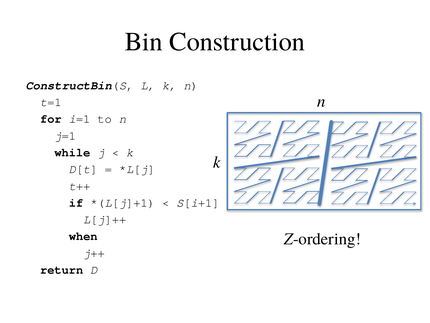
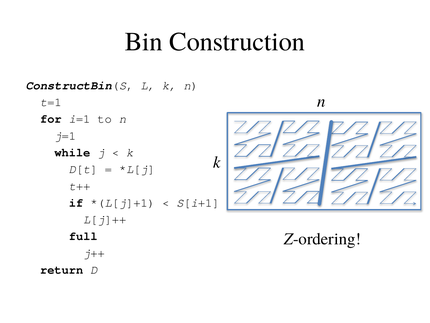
when: when -> full
